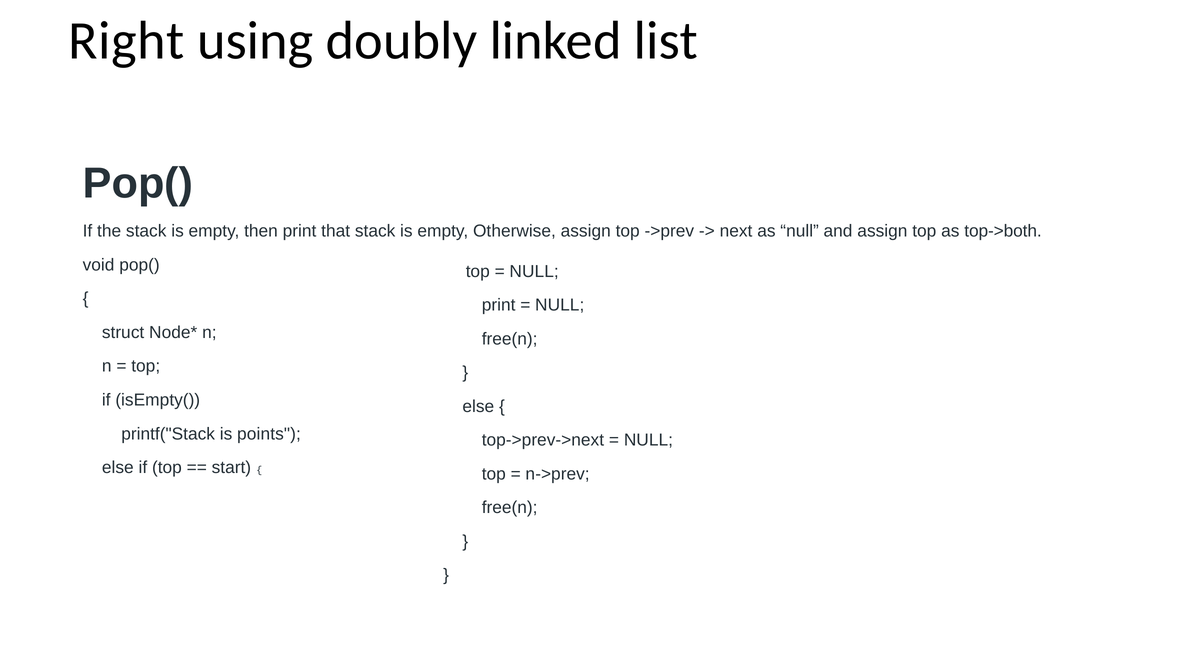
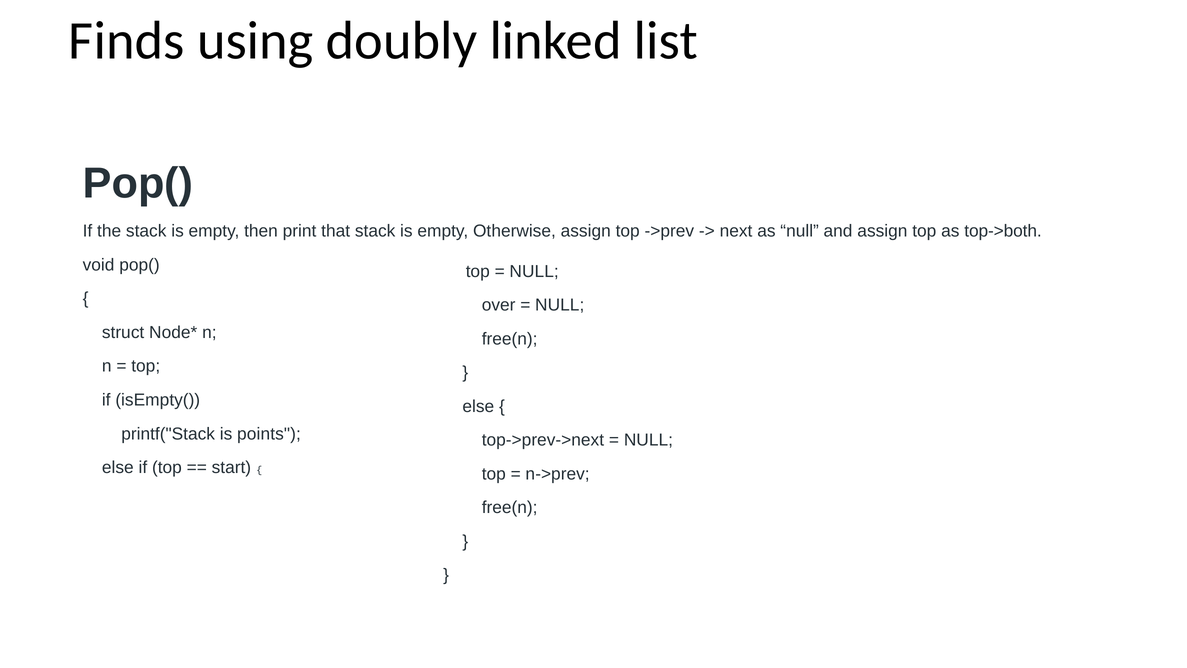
Right: Right -> Finds
print at (499, 305): print -> over
